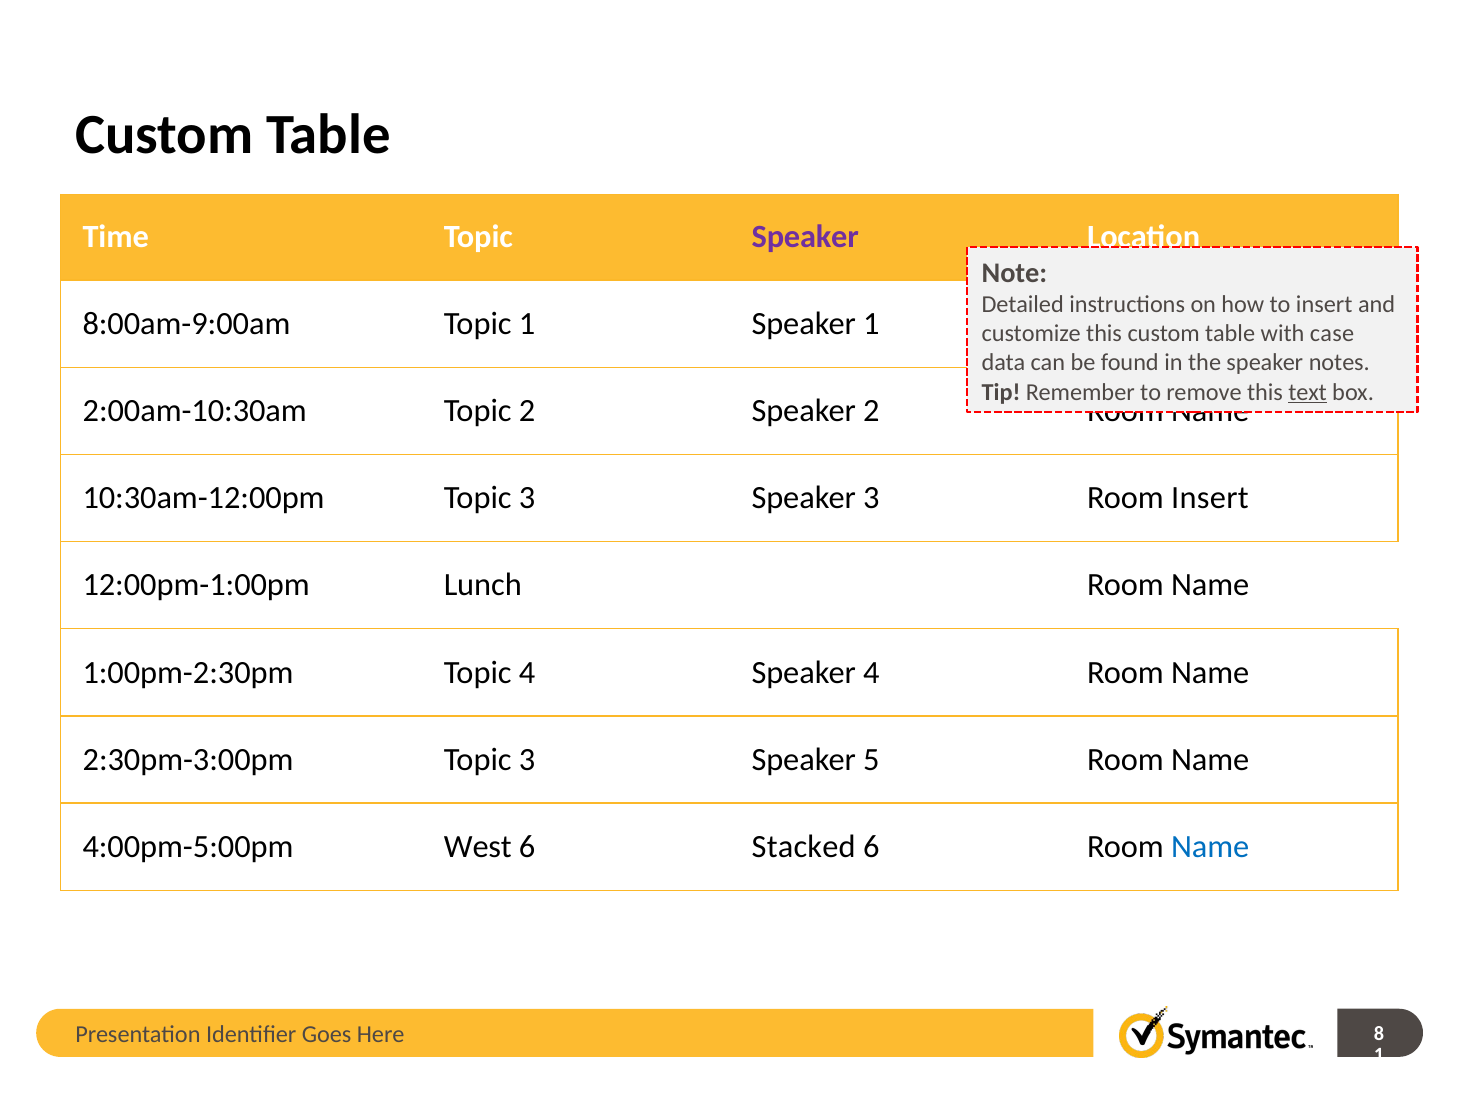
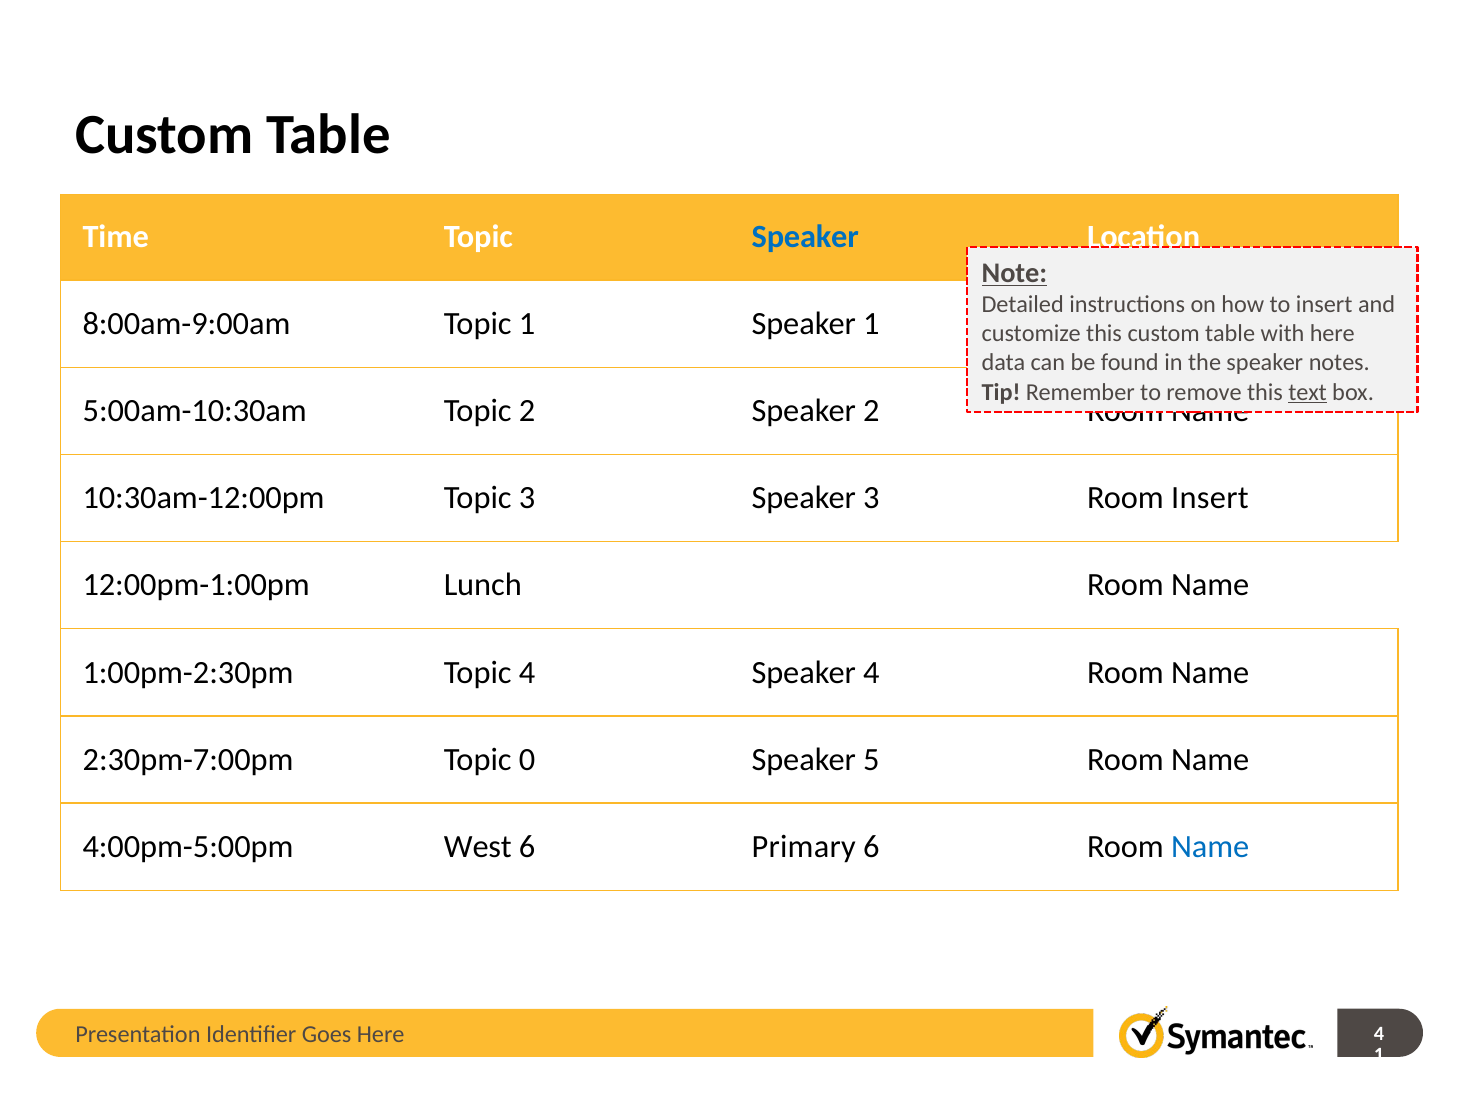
Speaker at (805, 237) colour: purple -> blue
Note underline: none -> present
with case: case -> here
2:00am-10:30am: 2:00am-10:30am -> 5:00am-10:30am
2:30pm-3:00pm: 2:30pm-3:00pm -> 2:30pm-7:00pm
3 at (527, 760): 3 -> 0
Stacked: Stacked -> Primary
Here 8: 8 -> 4
